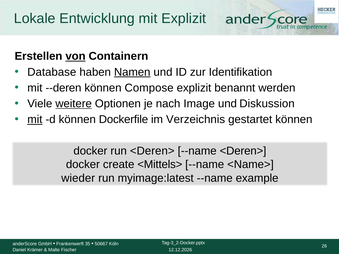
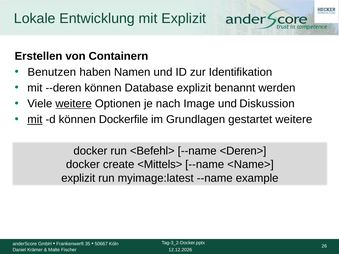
von underline: present -> none
Database: Database -> Benutzen
Namen underline: present -> none
Compose: Compose -> Database
Verzeichnis: Verzeichnis -> Grundlagen
gestartet können: können -> weitere
run <Deren>: <Deren> -> <Befehl>
wieder at (78, 178): wieder -> explizit
